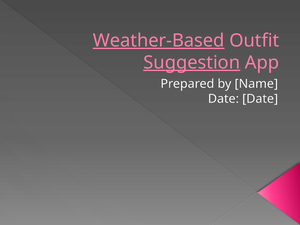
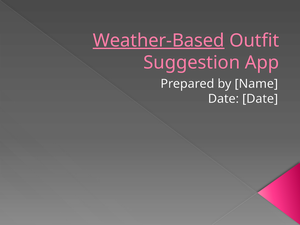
Suggestion underline: present -> none
